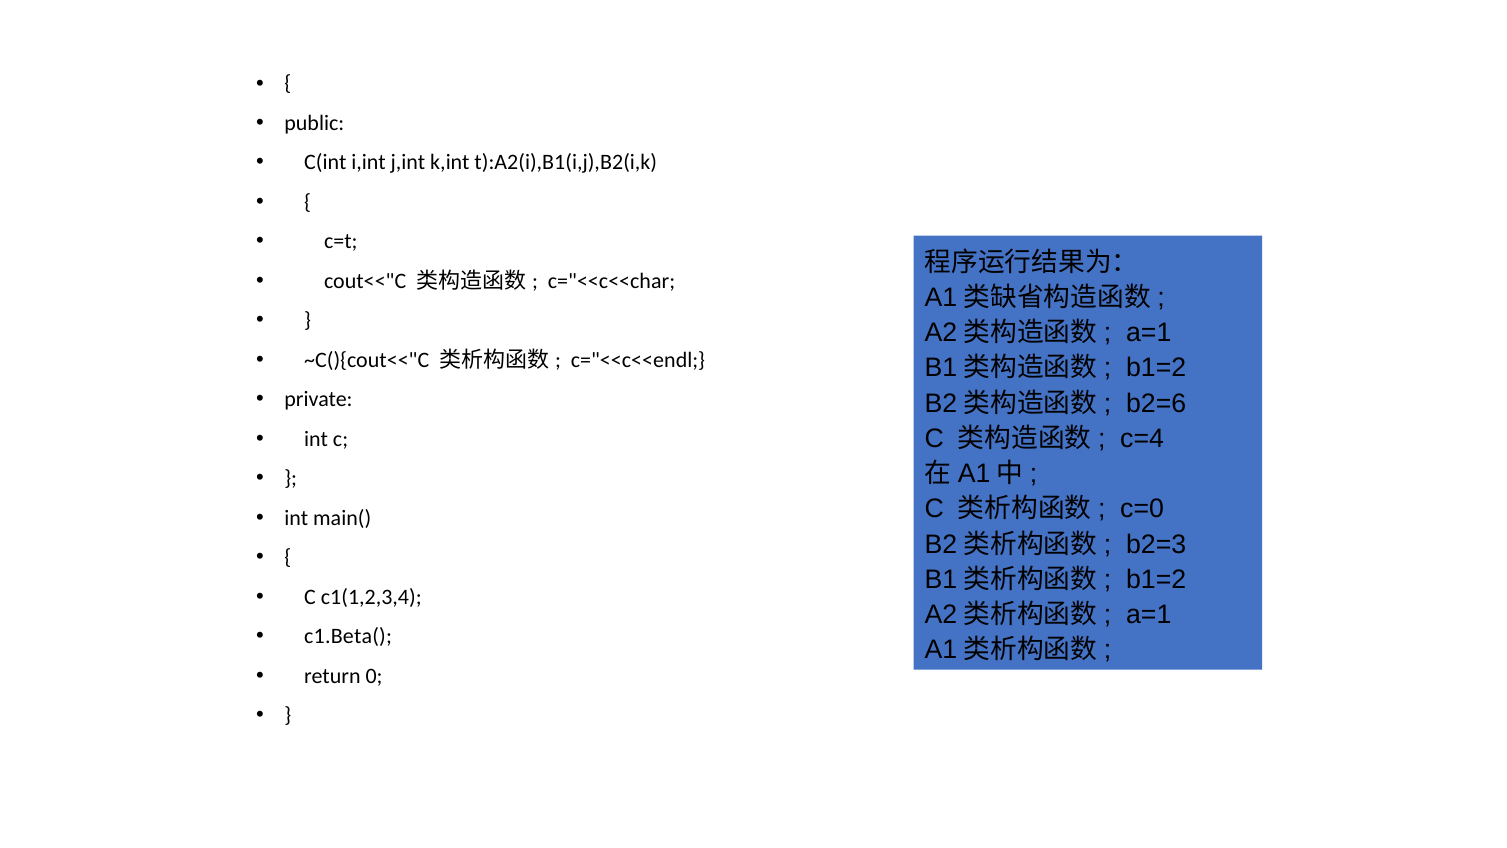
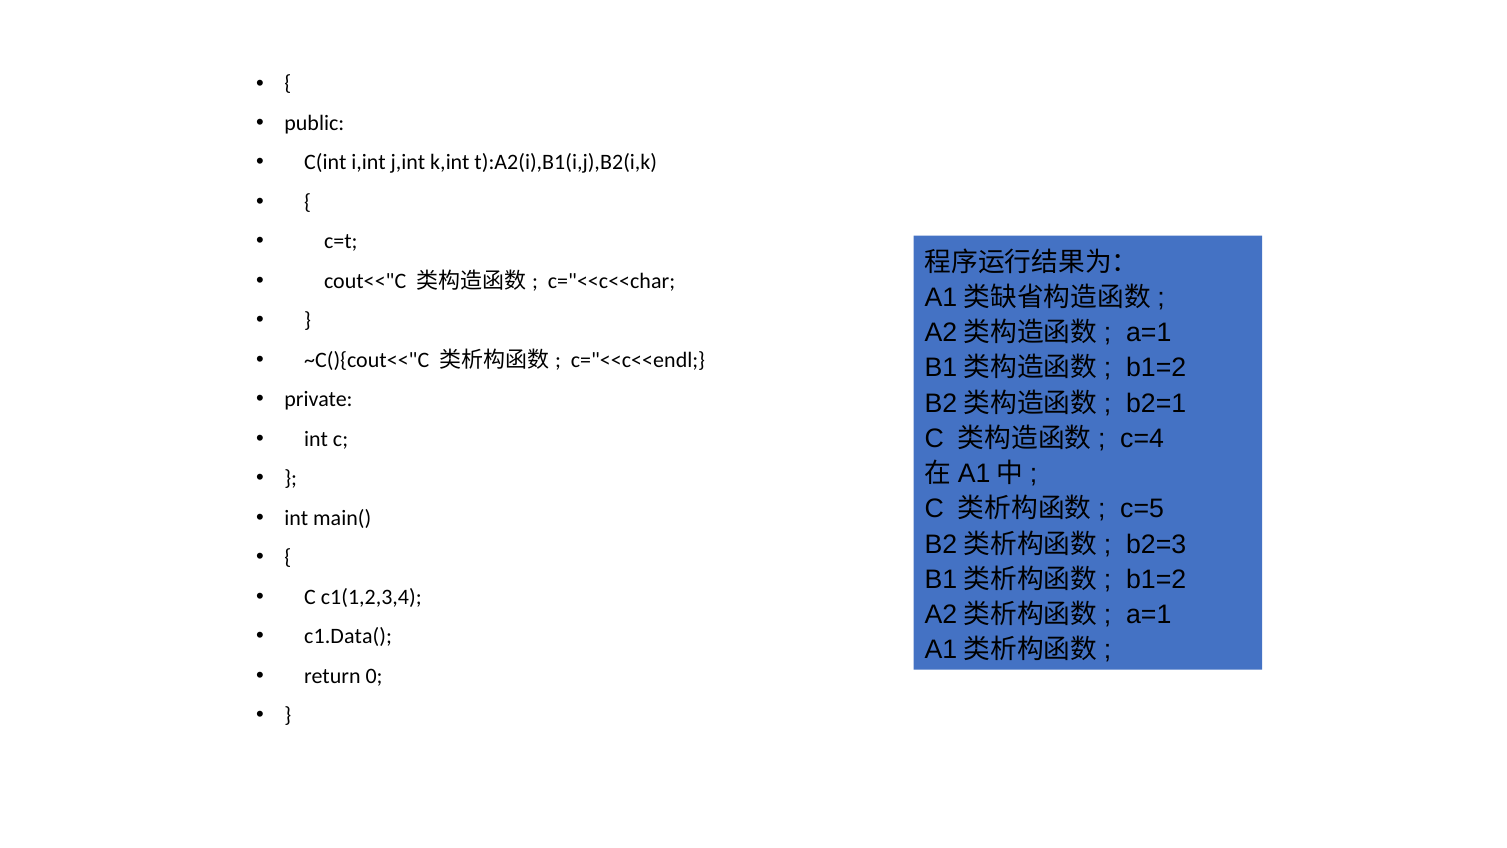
b2=6: b2=6 -> b2=1
c=0: c=0 -> c=5
c1.Beta(: c1.Beta( -> c1.Data(
